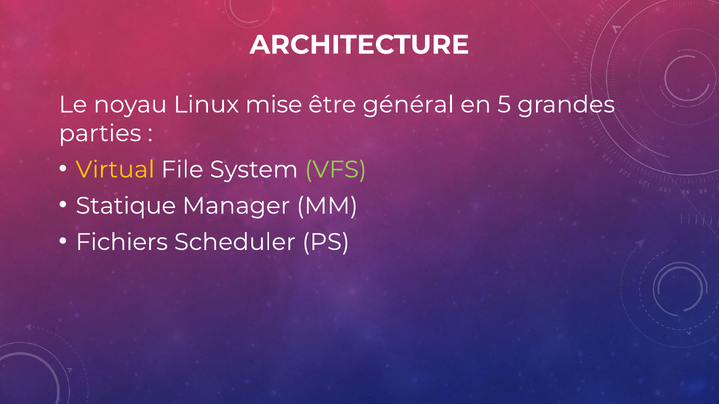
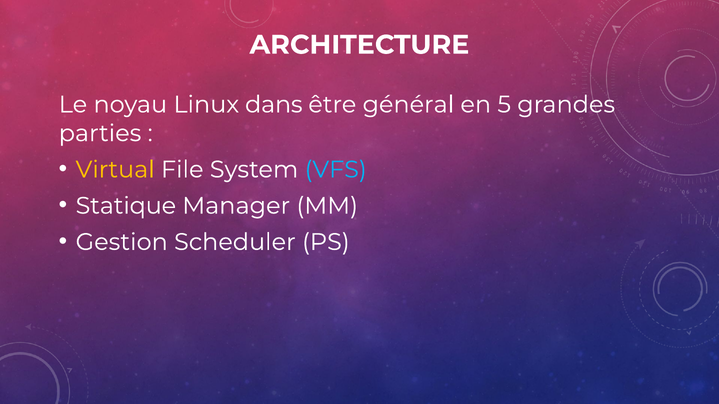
mise: mise -> dans
VFS colour: light green -> light blue
Fichiers: Fichiers -> Gestion
